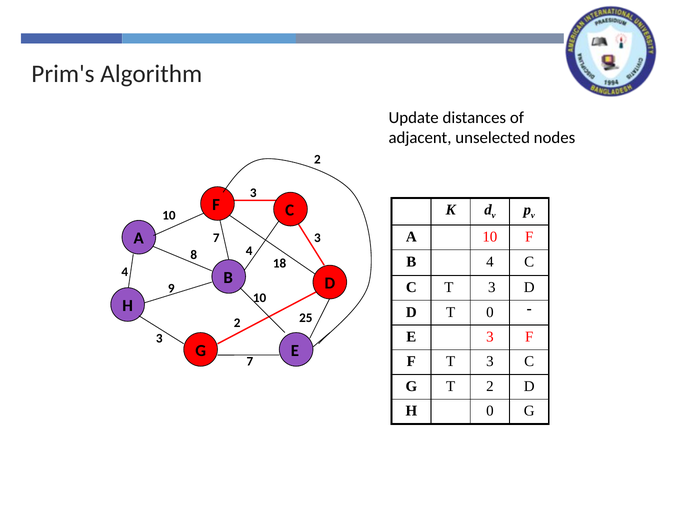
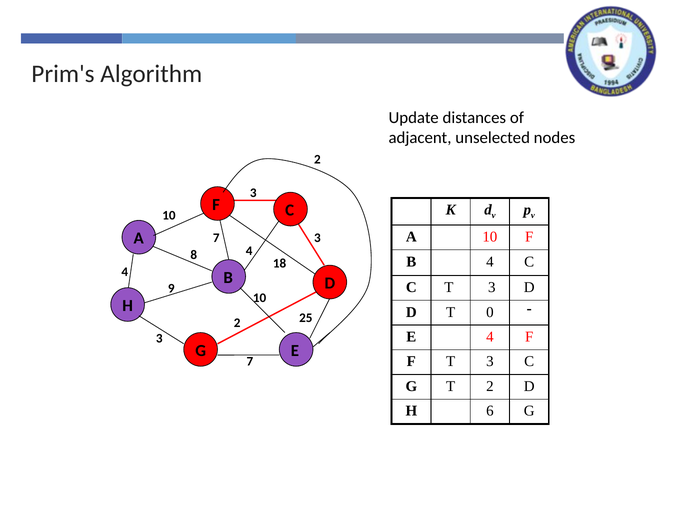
E 3: 3 -> 4
H 0: 0 -> 6
